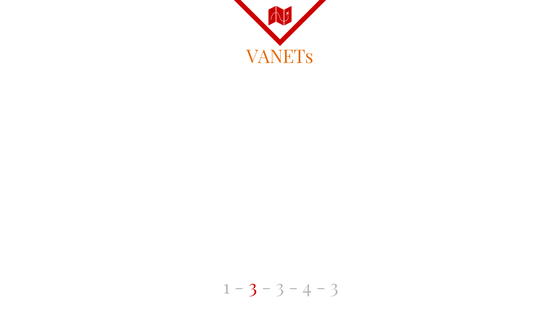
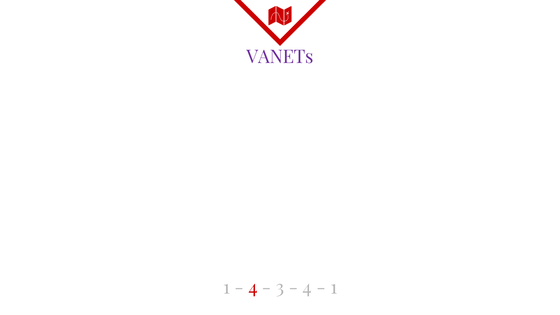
VANETs colour: orange -> purple
3 at (253, 288): 3 -> 4
3 at (334, 288): 3 -> 1
